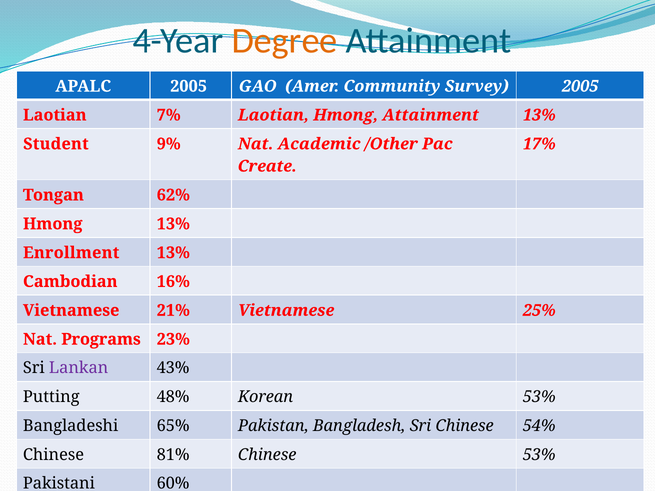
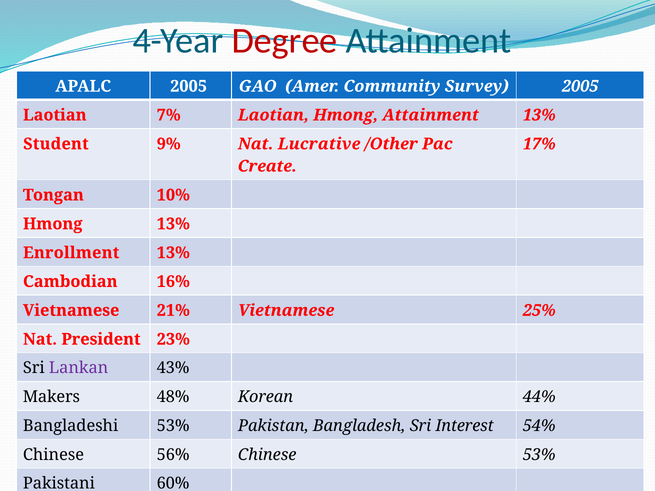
Degree colour: orange -> red
Academic: Academic -> Lucrative
62%: 62% -> 10%
Programs: Programs -> President
Putting: Putting -> Makers
Korean 53%: 53% -> 44%
Bangladeshi 65%: 65% -> 53%
Sri Chinese: Chinese -> Interest
81%: 81% -> 56%
